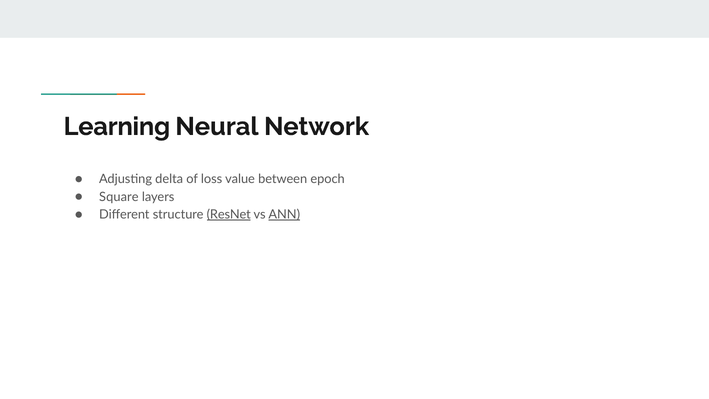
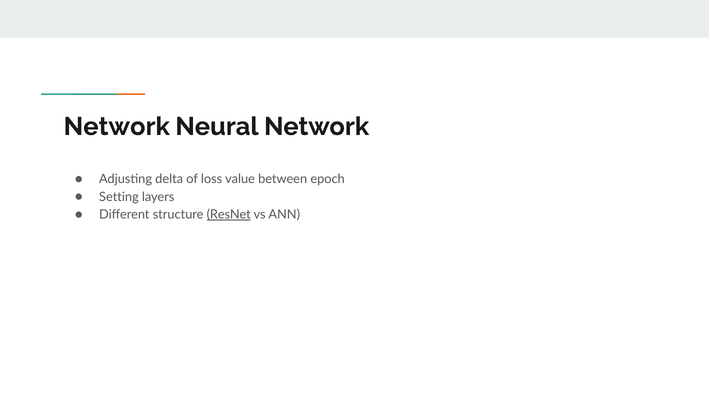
Learning at (117, 126): Learning -> Network
Square: Square -> Setting
ANN underline: present -> none
